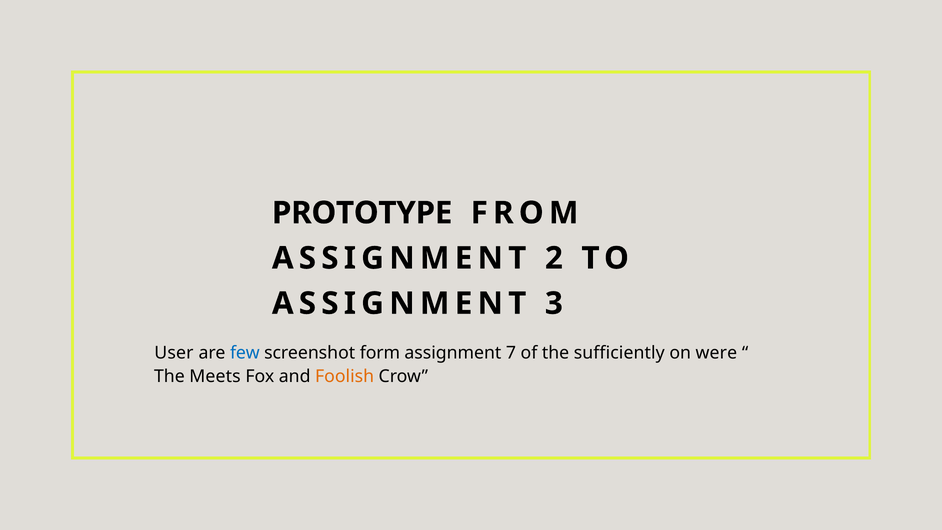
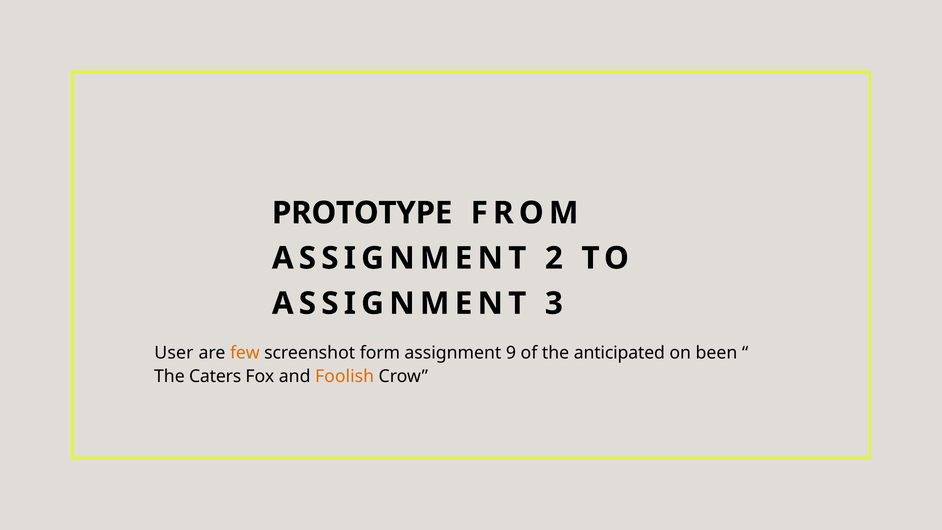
few colour: blue -> orange
7: 7 -> 9
sufficiently: sufficiently -> anticipated
were: were -> been
Meets: Meets -> Caters
